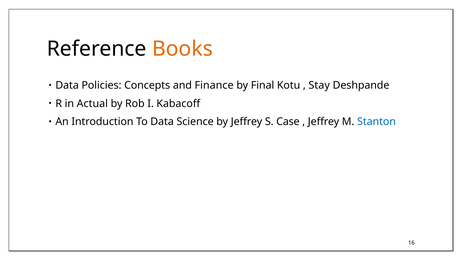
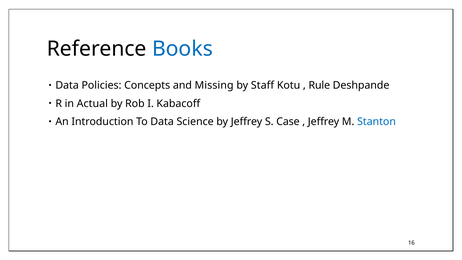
Books colour: orange -> blue
Finance: Finance -> Missing
Final: Final -> Staff
Stay: Stay -> Rule
